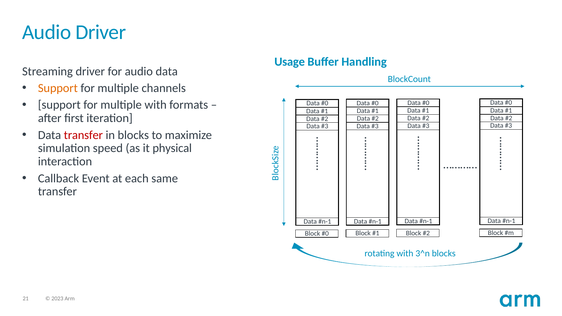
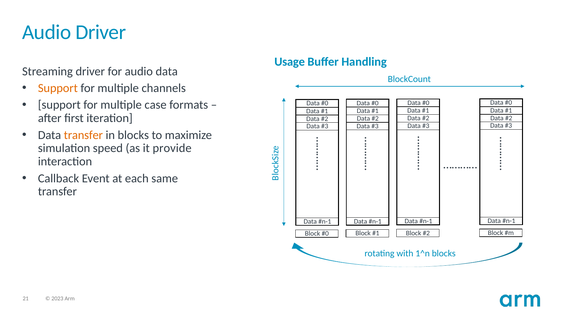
multiple with: with -> case
transfer at (83, 135) colour: red -> orange
physical: physical -> provide
3^n: 3^n -> 1^n
